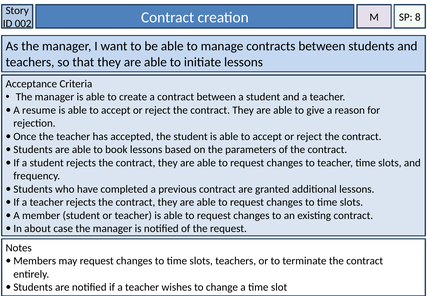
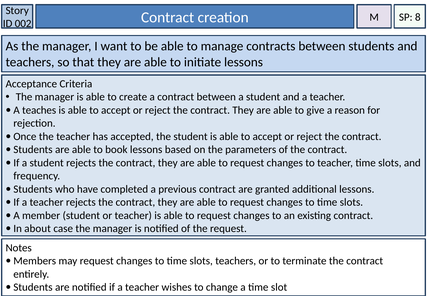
resume: resume -> teaches
